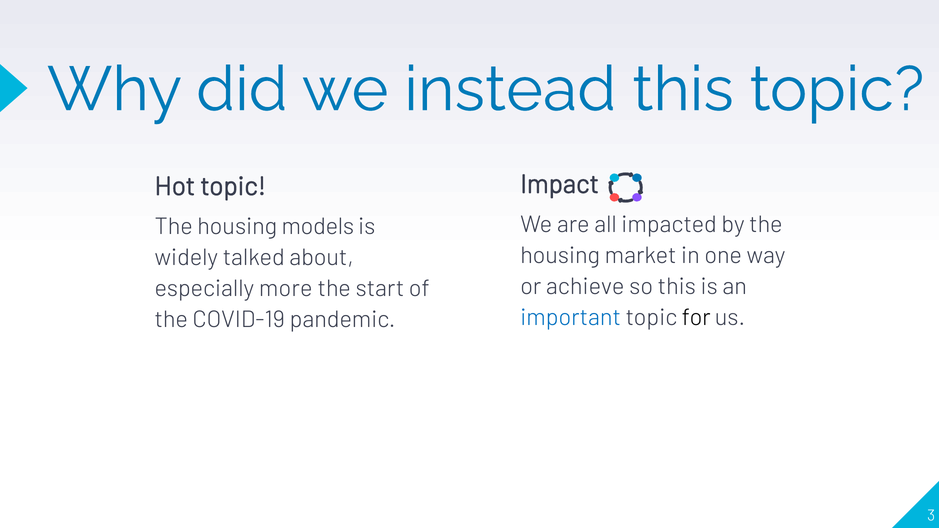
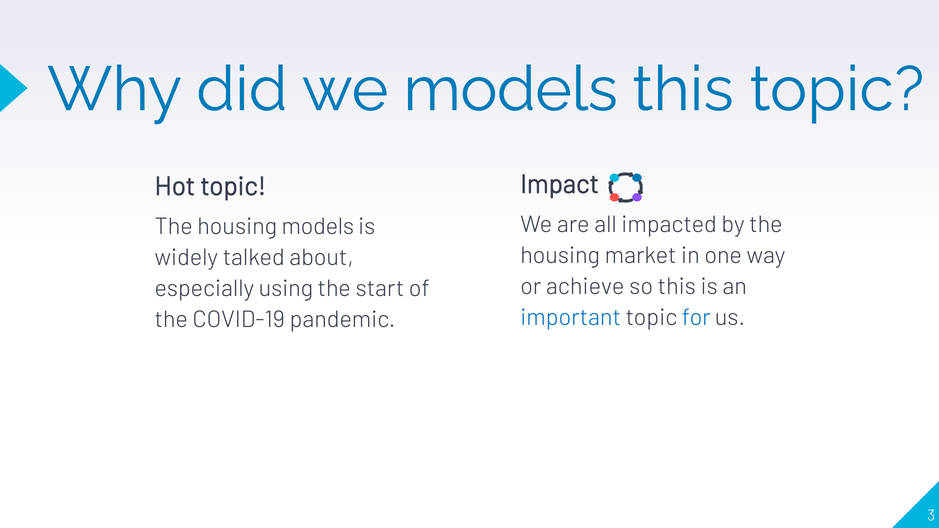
we instead: instead -> models
more: more -> using
for colour: black -> blue
